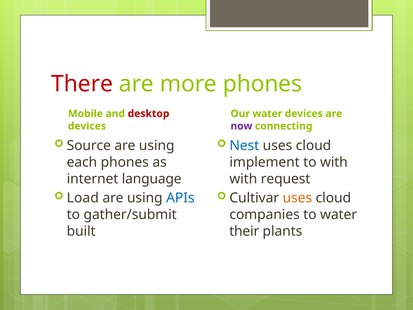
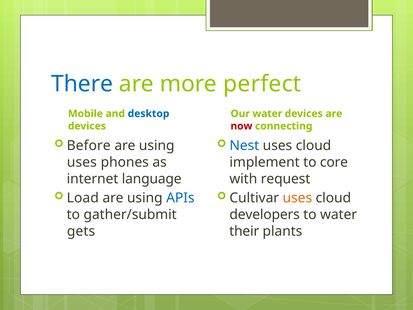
There colour: red -> blue
more phones: phones -> perfect
desktop colour: red -> blue
now colour: purple -> red
Source: Source -> Before
each at (82, 162): each -> uses
to with: with -> core
companies: companies -> developers
built: built -> gets
